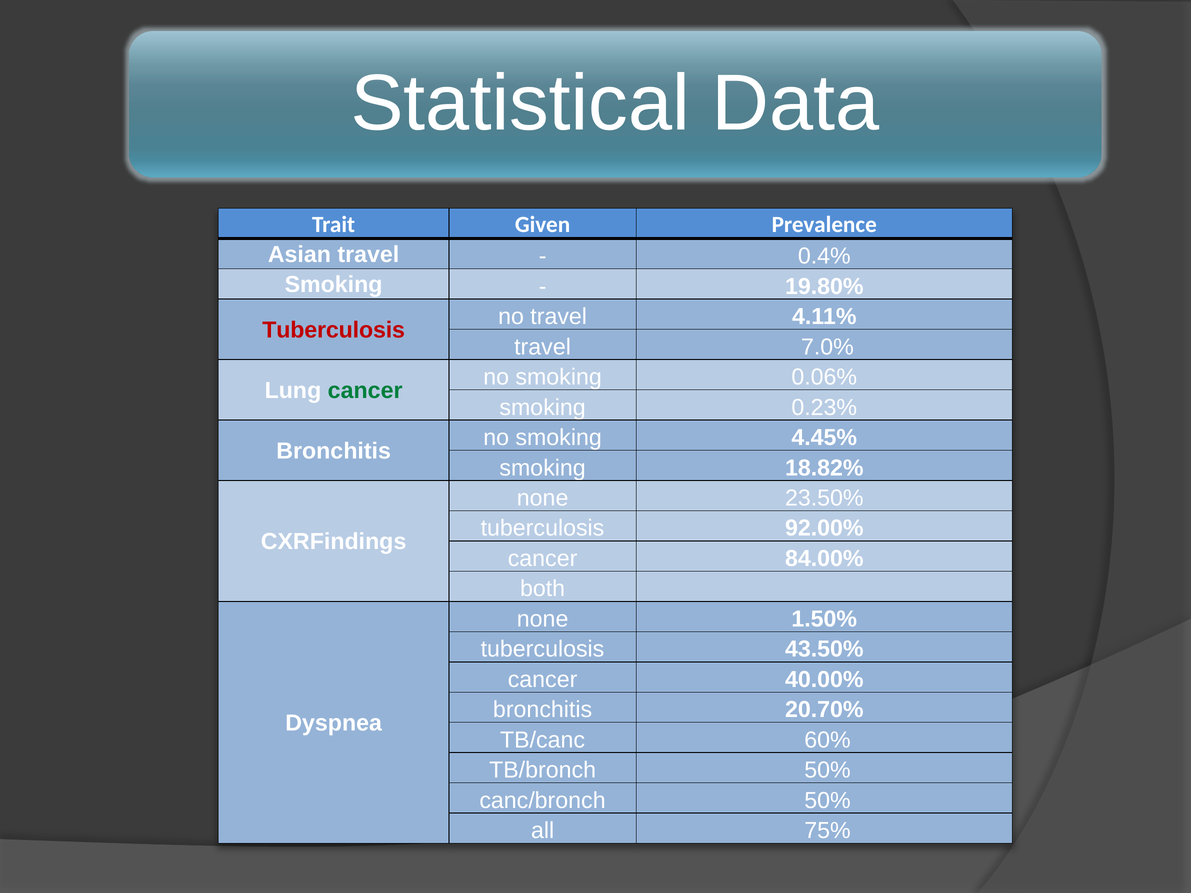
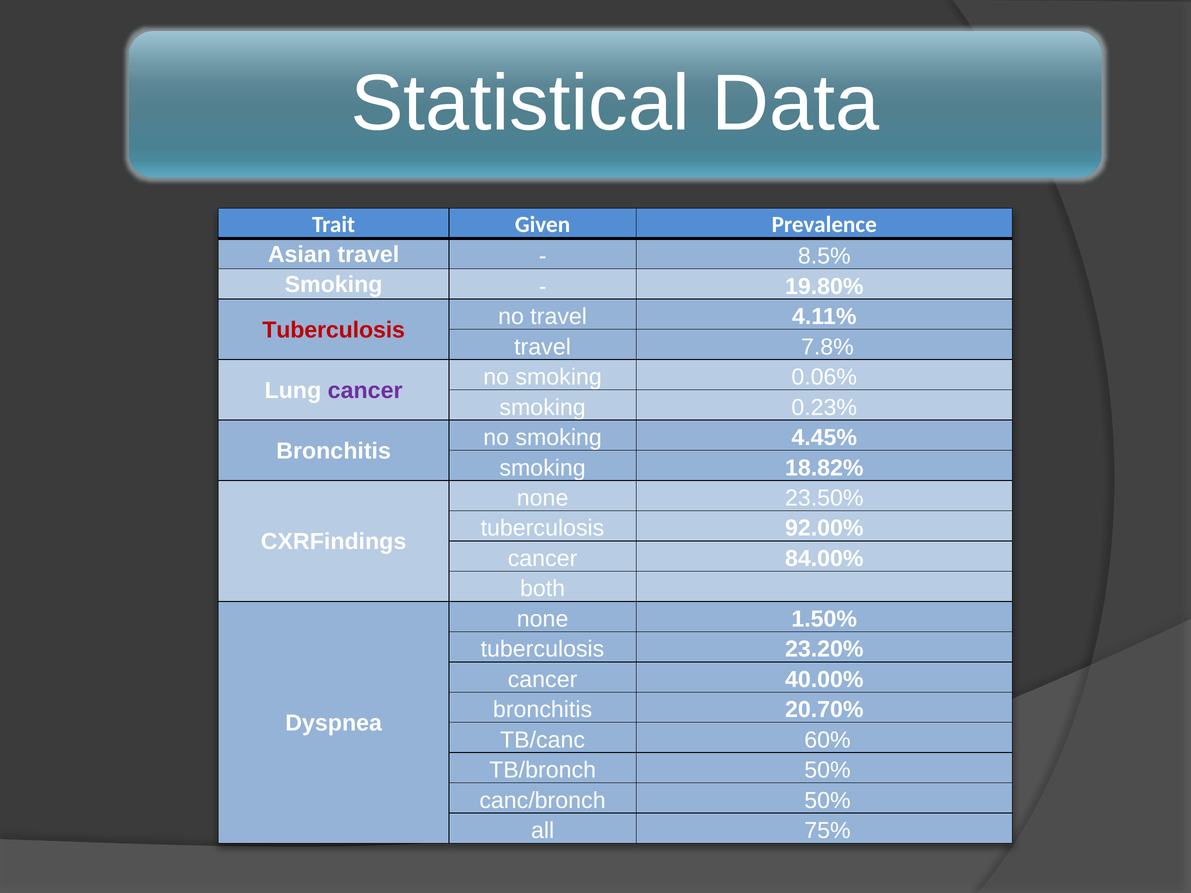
0.4%: 0.4% -> 8.5%
7.0%: 7.0% -> 7.8%
cancer at (365, 391) colour: green -> purple
43.50%: 43.50% -> 23.20%
